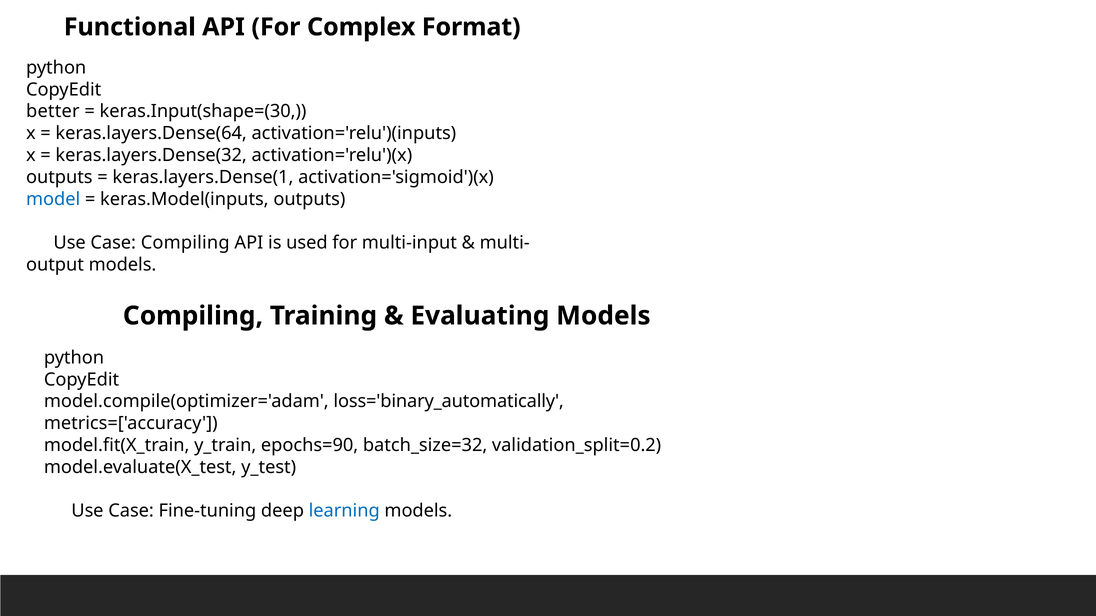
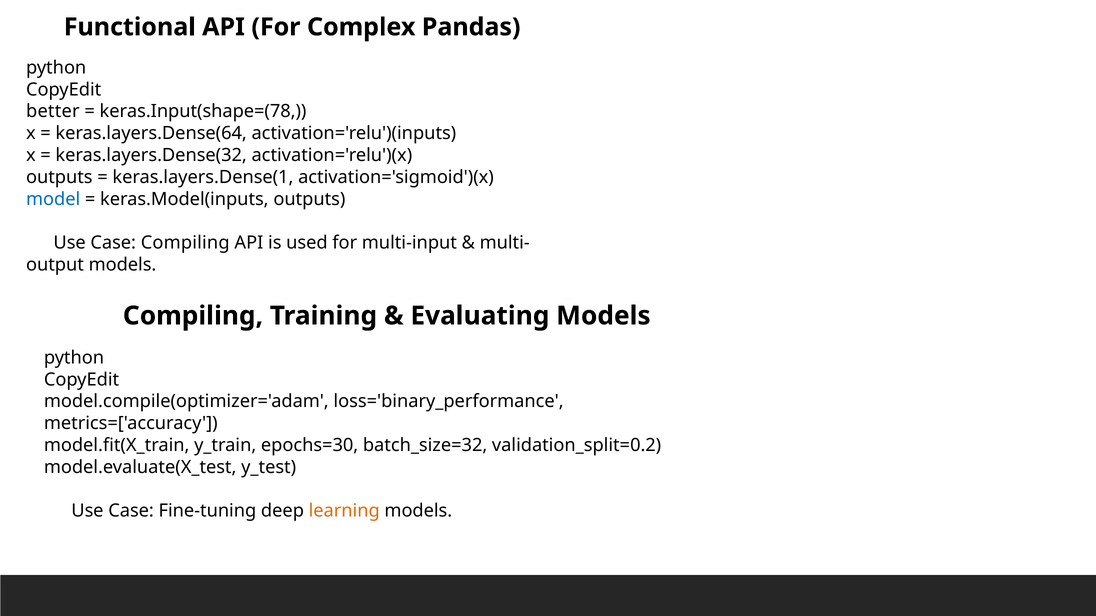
Format: Format -> Pandas
keras.Input(shape=(30: keras.Input(shape=(30 -> keras.Input(shape=(78
loss='binary_automatically: loss='binary_automatically -> loss='binary_performance
epochs=90: epochs=90 -> epochs=30
learning colour: blue -> orange
